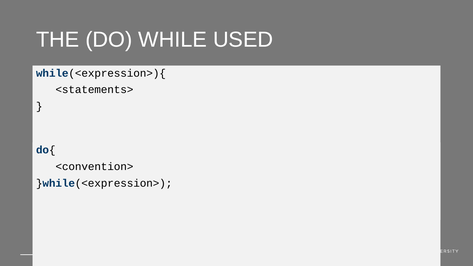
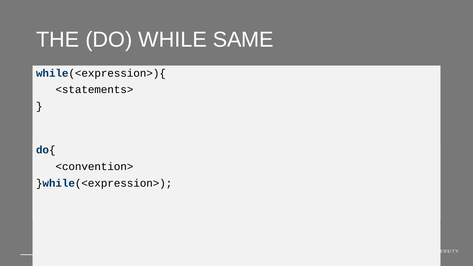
USED: USED -> SAME
